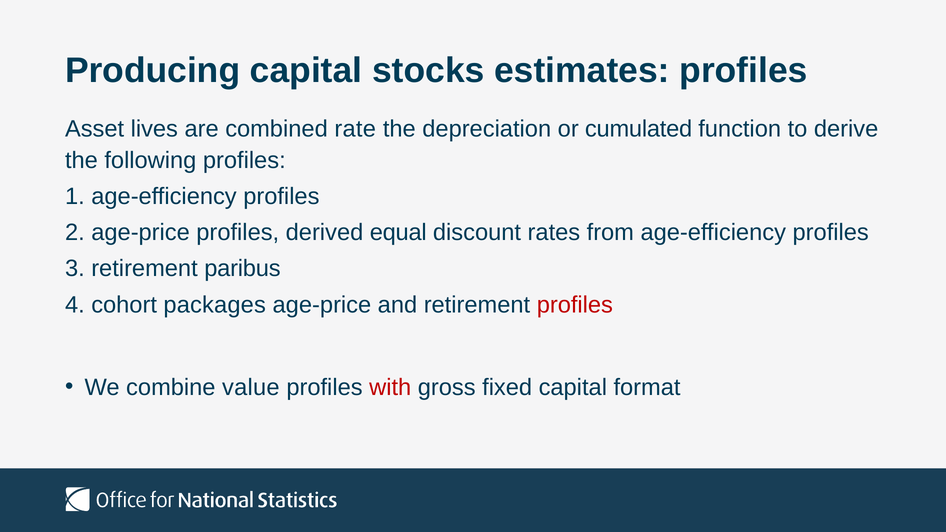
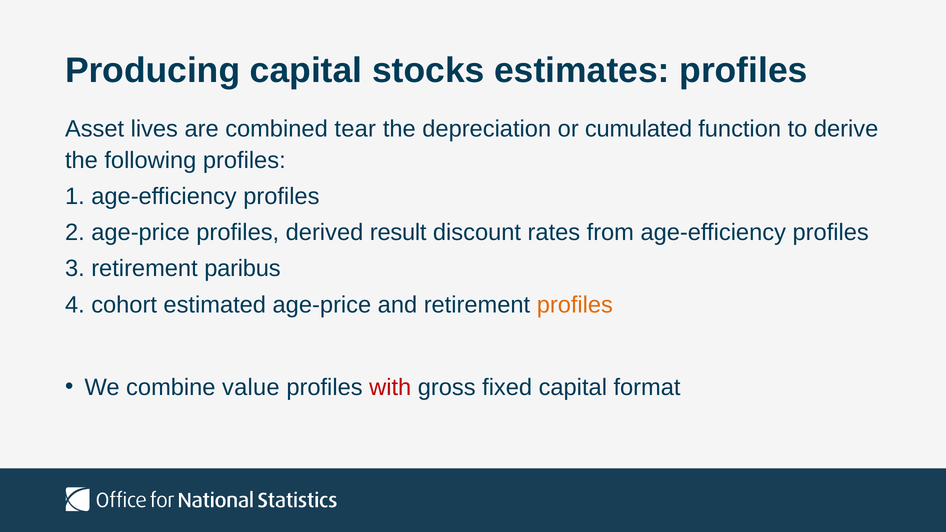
rate: rate -> tear
equal: equal -> result
packages: packages -> estimated
profiles at (575, 305) colour: red -> orange
